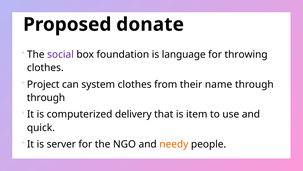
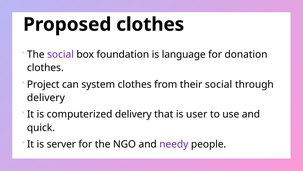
Proposed donate: donate -> clothes
throwing: throwing -> donation
their name: name -> social
through at (46, 97): through -> delivery
item: item -> user
needy colour: orange -> purple
